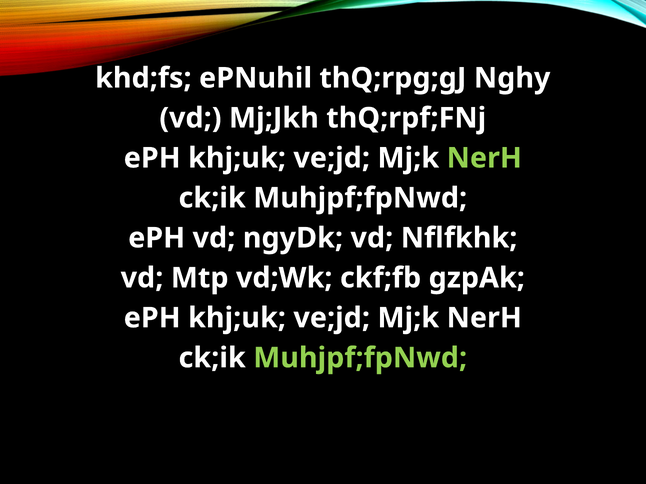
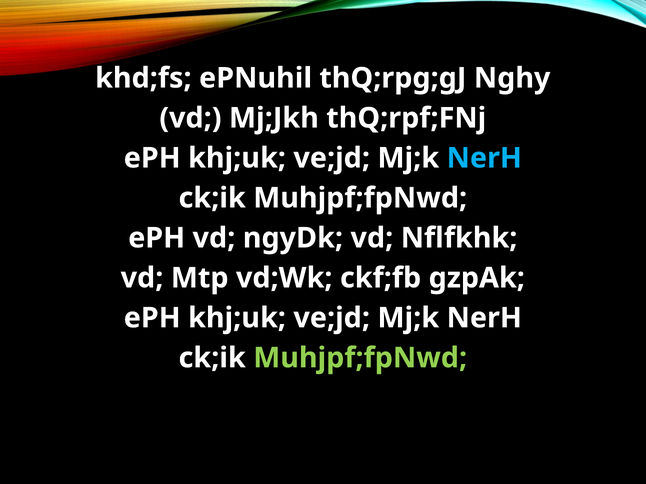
NerH at (484, 158) colour: light green -> light blue
